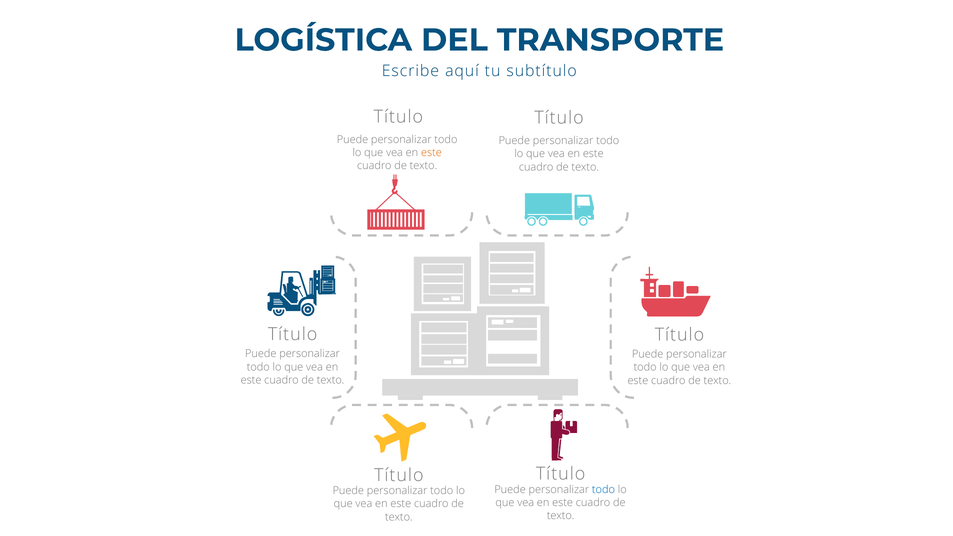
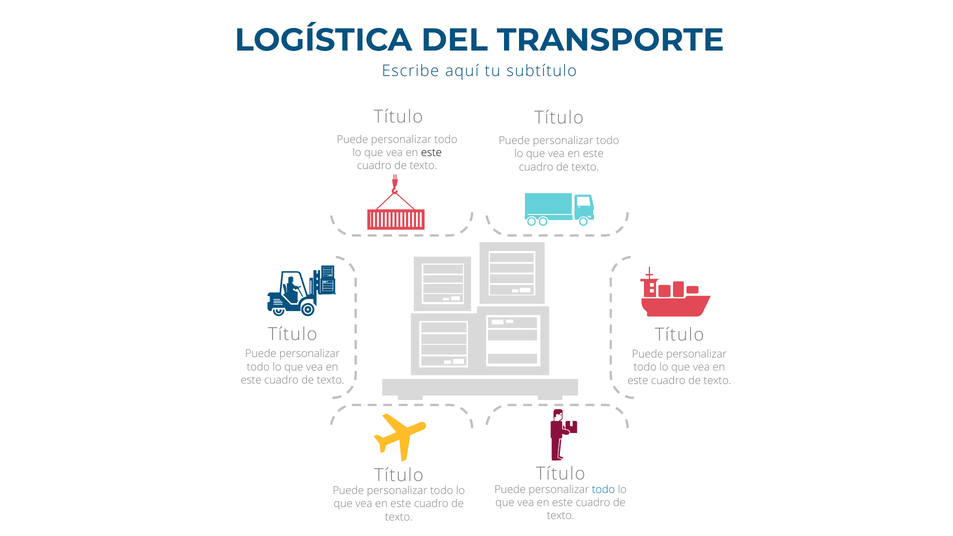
este at (431, 153) colour: orange -> black
